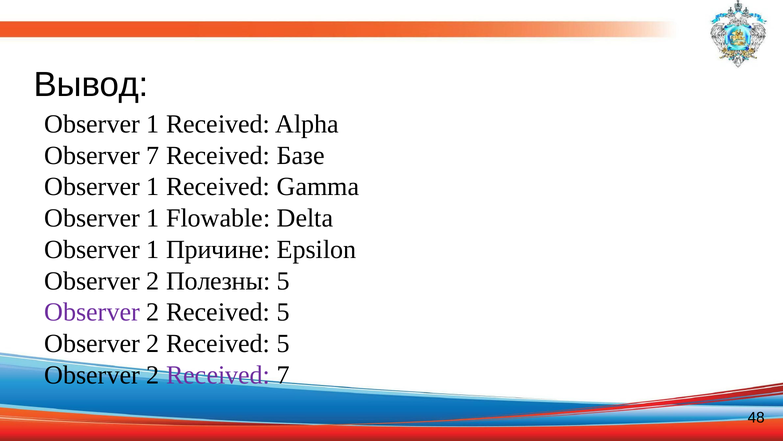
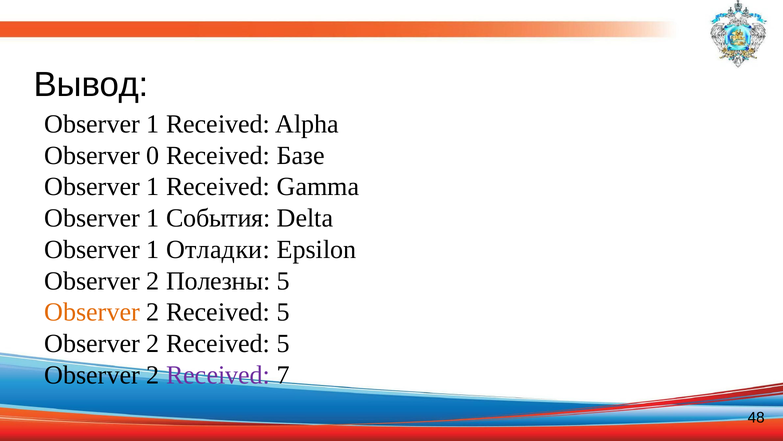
Observer 7: 7 -> 0
Flowable: Flowable -> События
Причине: Причине -> Отладки
Observer at (92, 312) colour: purple -> orange
